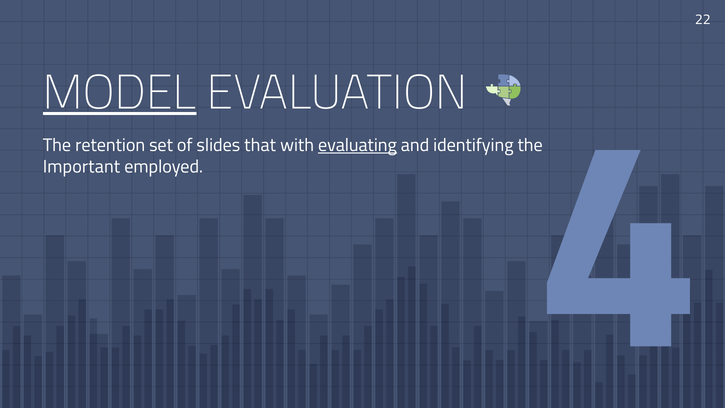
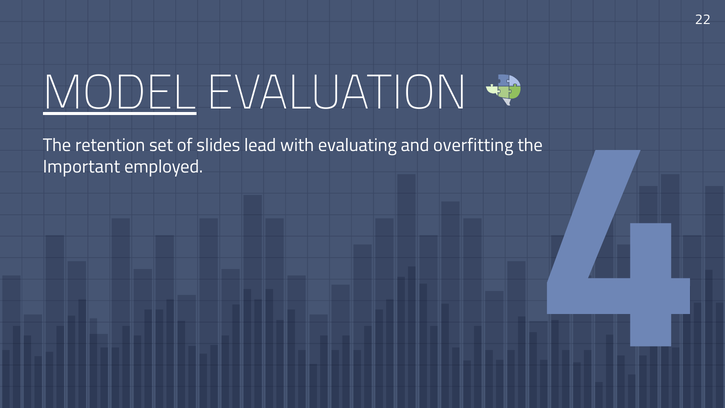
that: that -> lead
evaluating underline: present -> none
identifying: identifying -> overfitting
